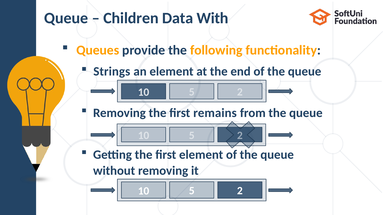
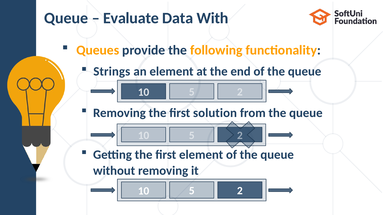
Children: Children -> Evaluate
remains: remains -> solution
